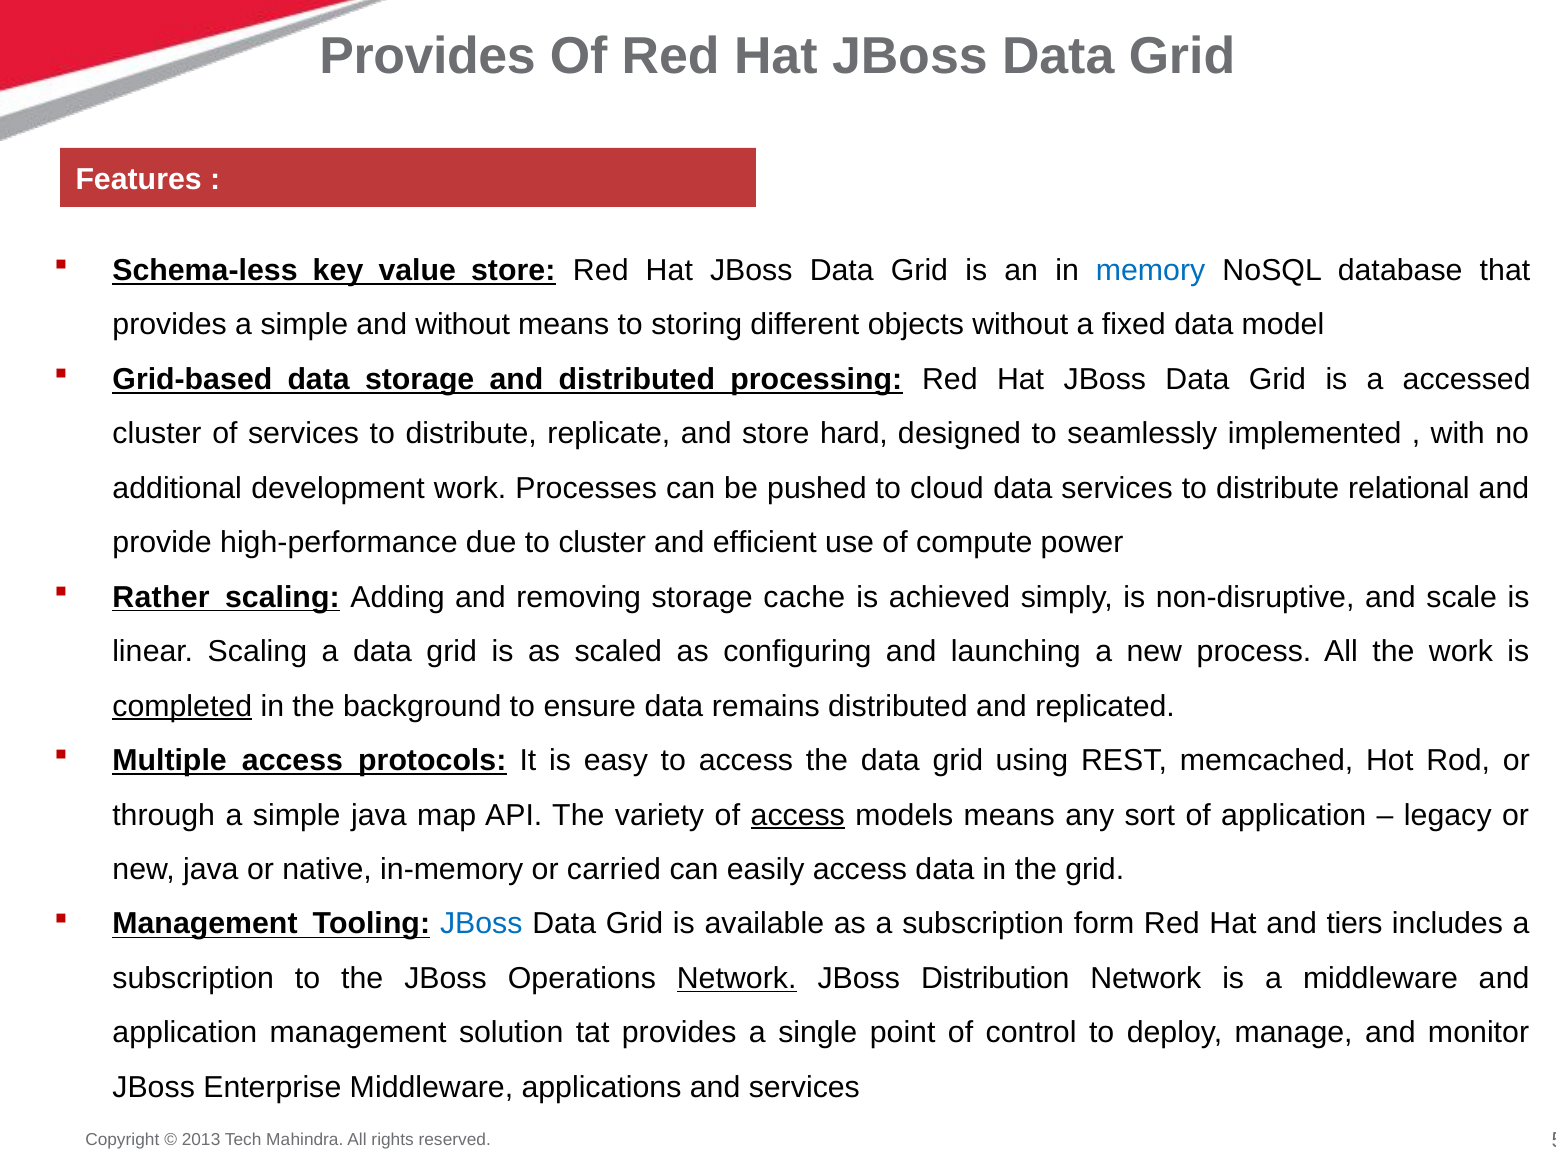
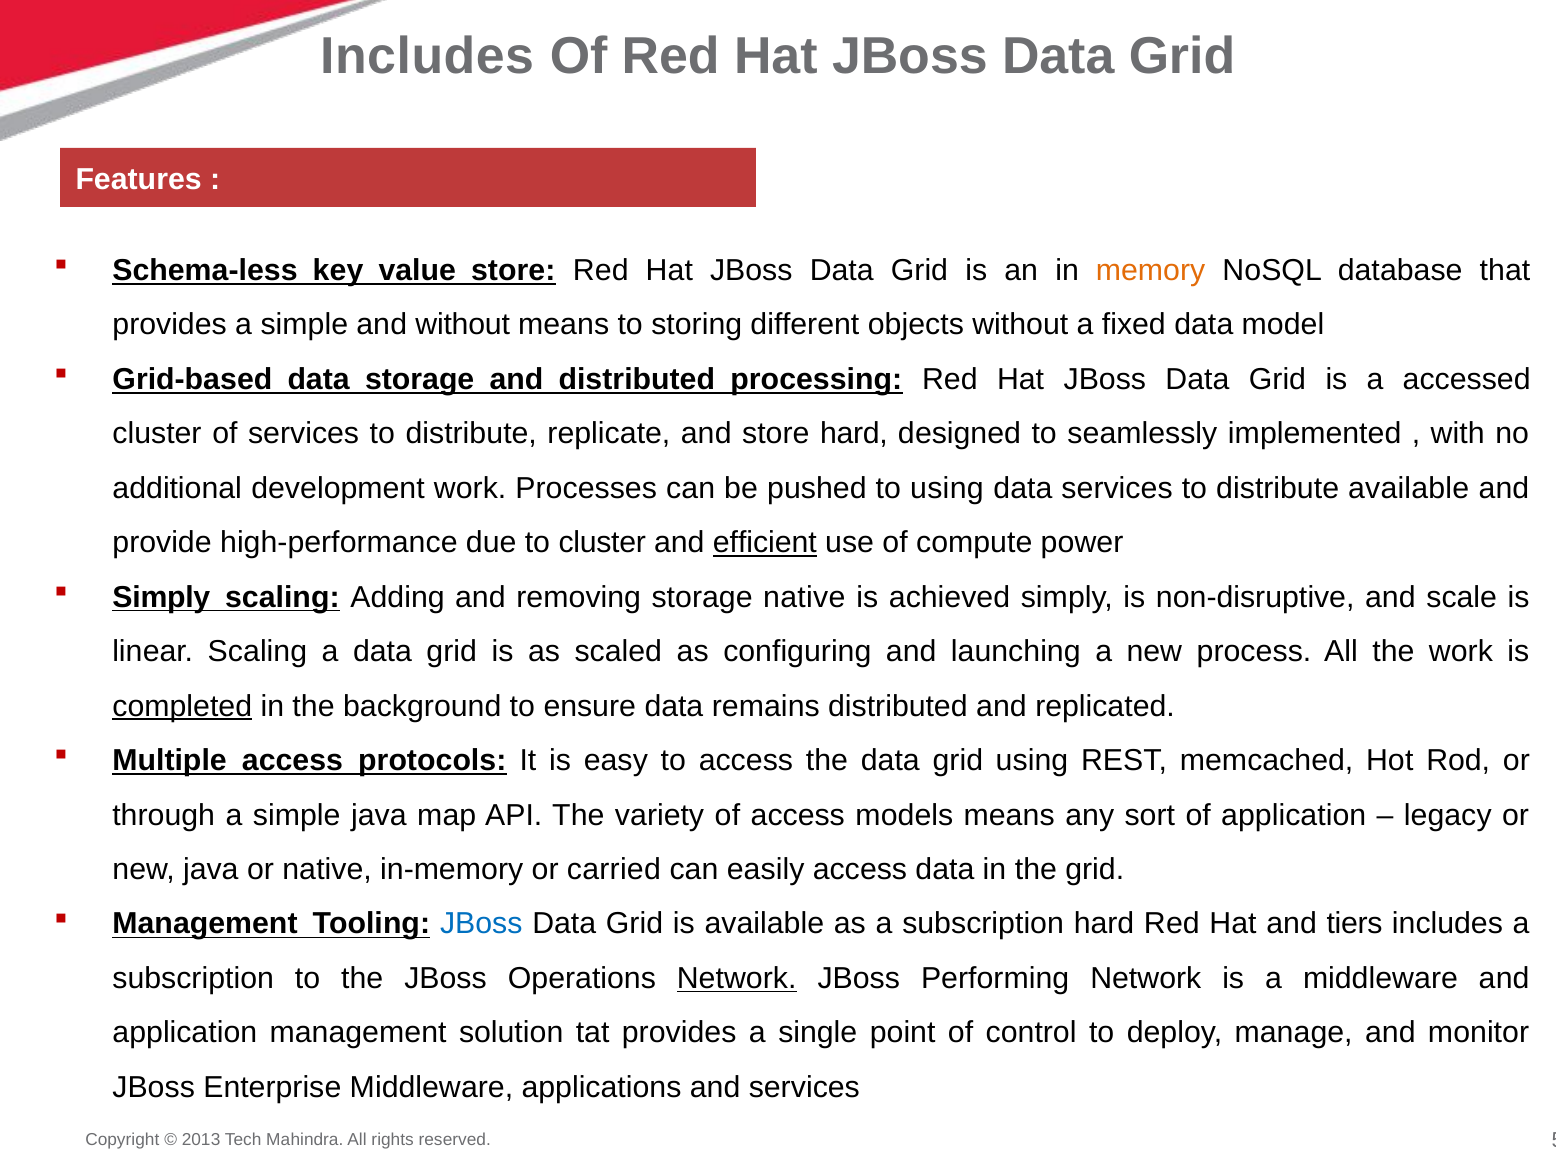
Provides at (428, 56): Provides -> Includes
memory colour: blue -> orange
to cloud: cloud -> using
distribute relational: relational -> available
efficient underline: none -> present
Rather at (161, 597): Rather -> Simply
storage cache: cache -> native
access at (798, 815) underline: present -> none
subscription form: form -> hard
Distribution: Distribution -> Performing
